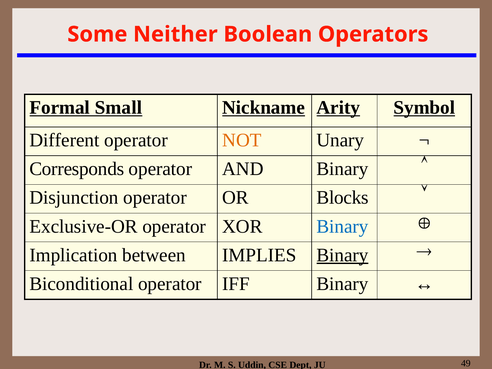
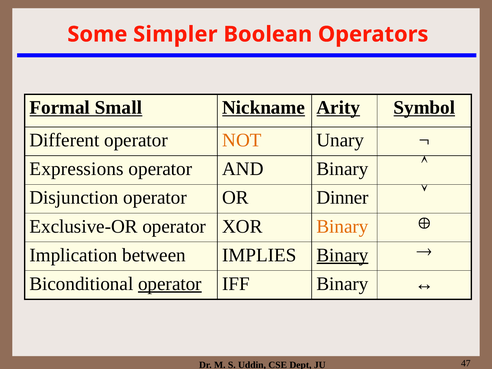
Neither: Neither -> Simpler
Corresponds: Corresponds -> Expressions
Blocks: Blocks -> Dinner
Binary at (342, 226) colour: blue -> orange
operator at (170, 284) underline: none -> present
49: 49 -> 47
